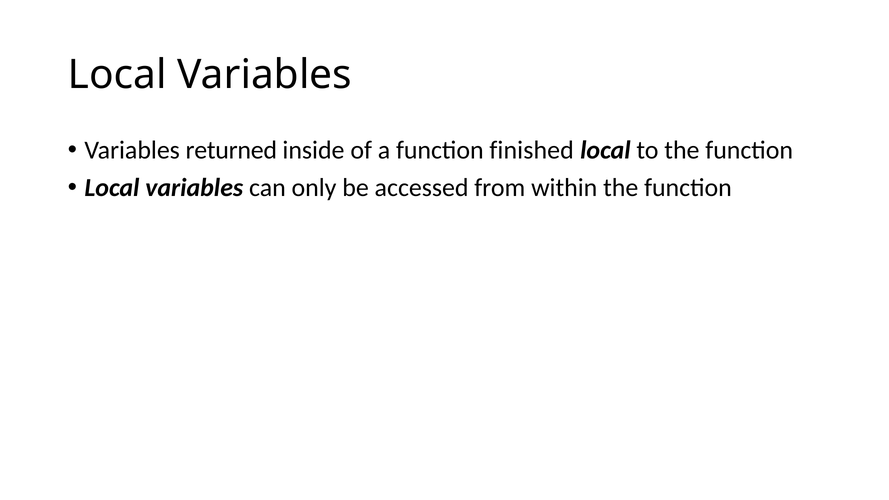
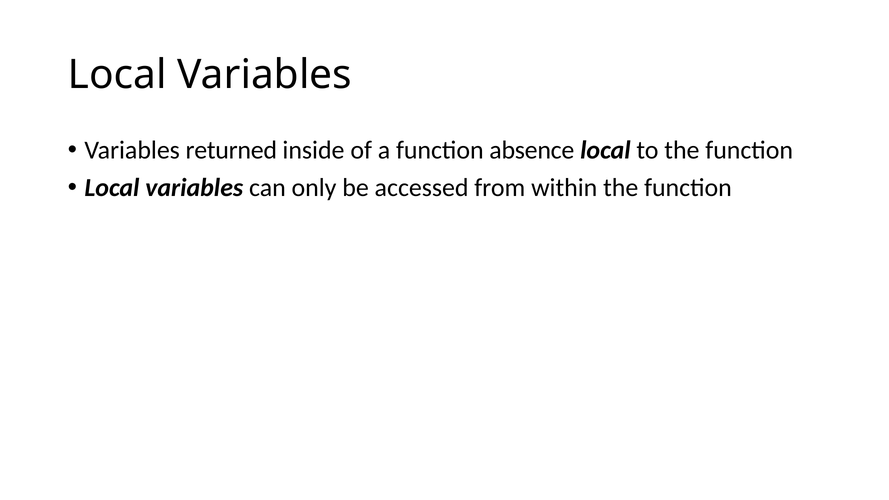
finished: finished -> absence
